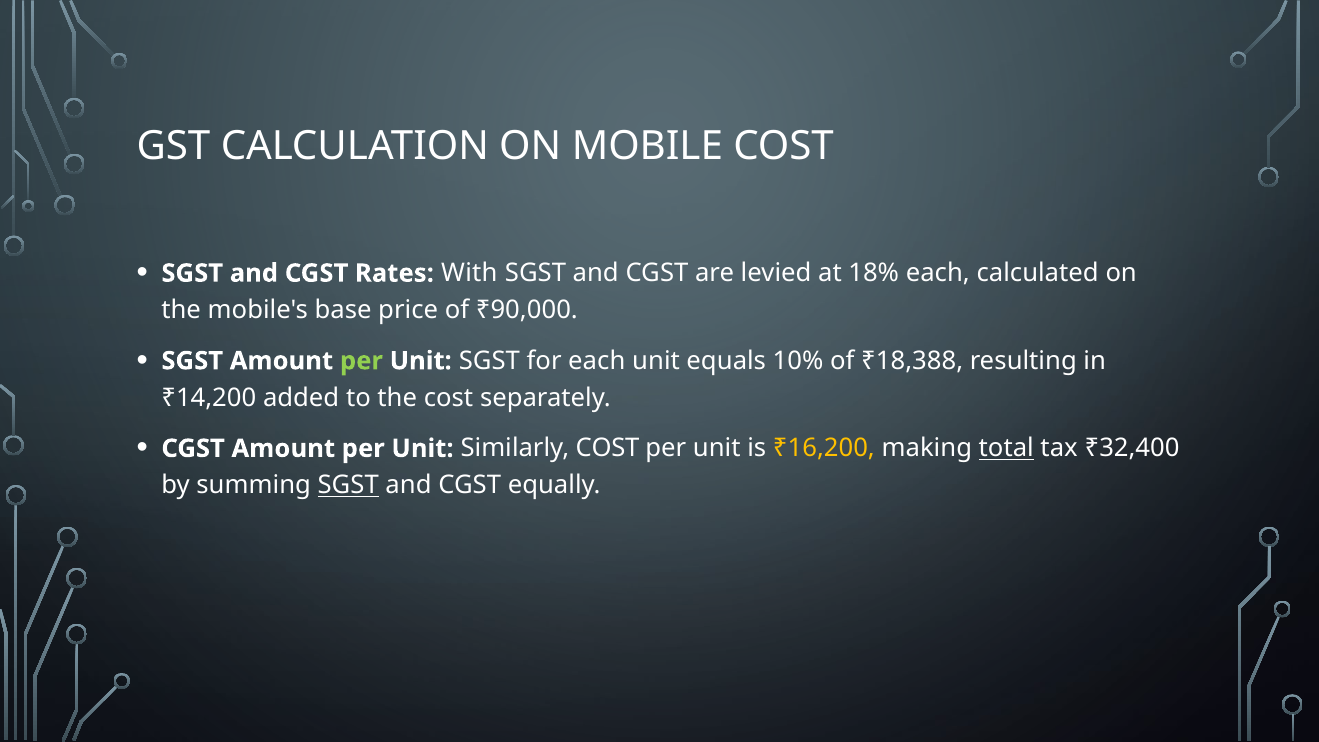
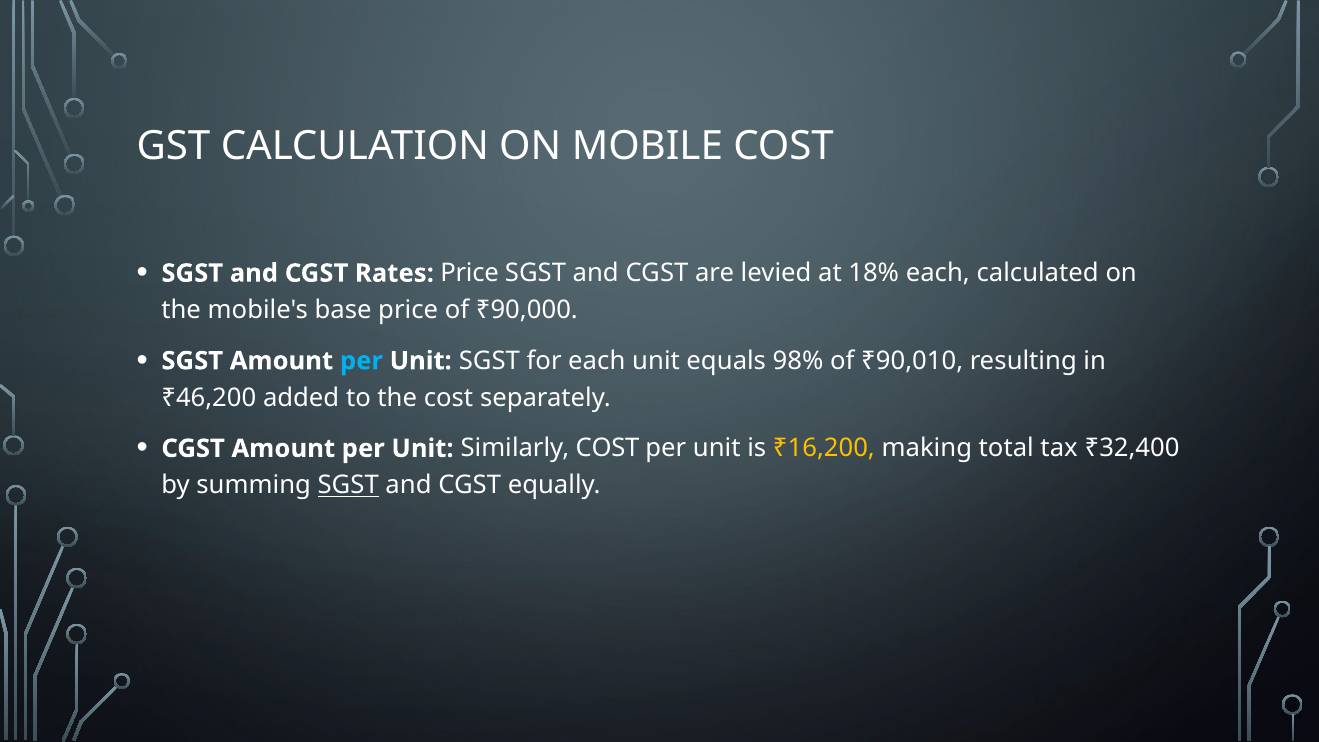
Rates With: With -> Price
per at (361, 361) colour: light green -> light blue
10%: 10% -> 98%
₹18,388: ₹18,388 -> ₹90,010
₹14,200: ₹14,200 -> ₹46,200
total underline: present -> none
